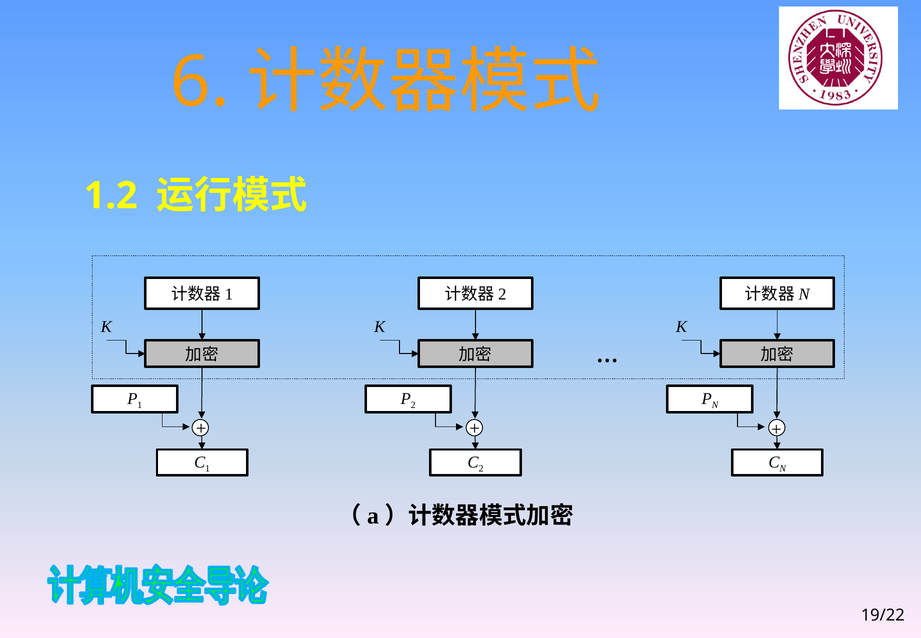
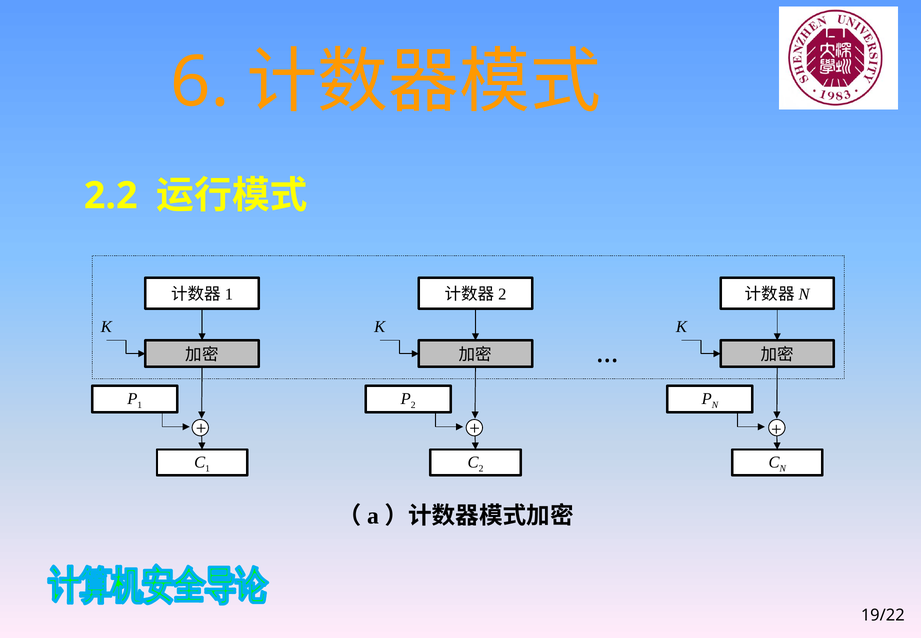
1.2: 1.2 -> 2.2
